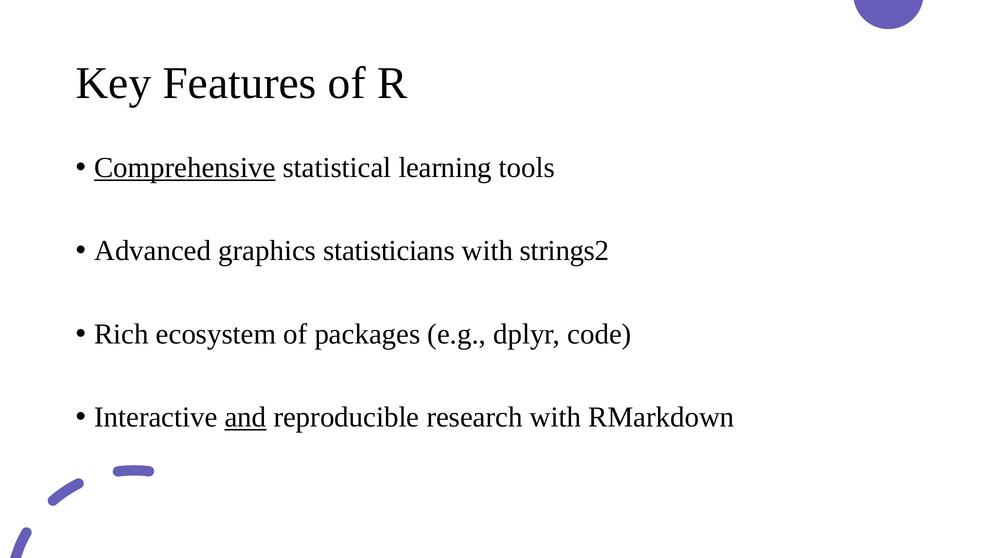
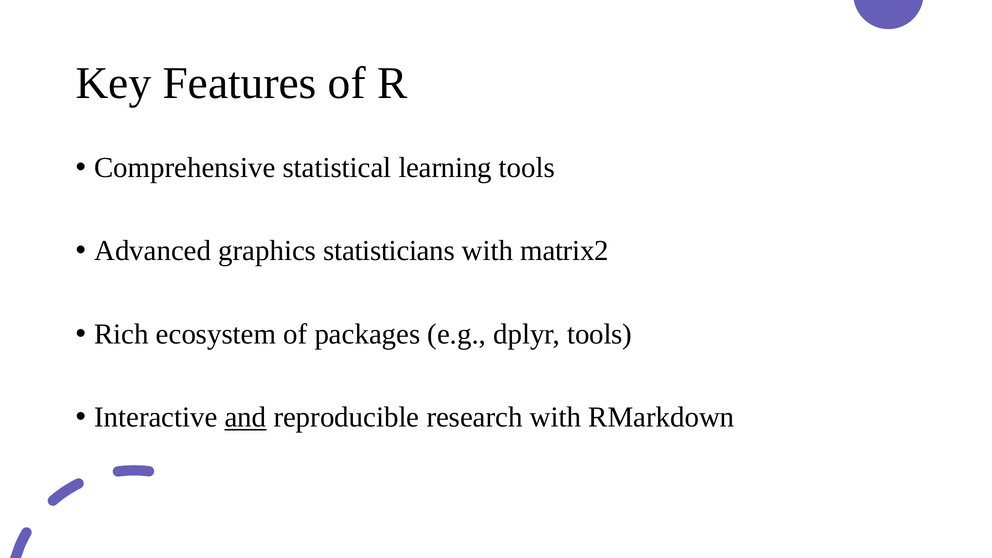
Comprehensive underline: present -> none
strings2: strings2 -> matrix2
dplyr code: code -> tools
